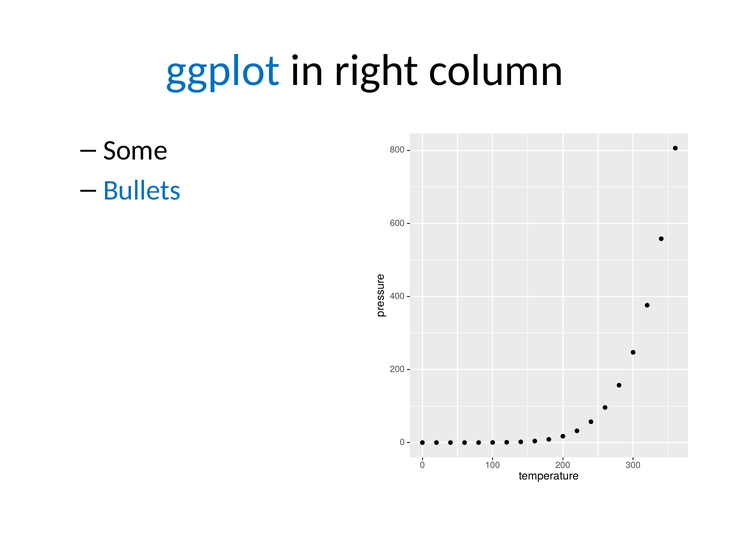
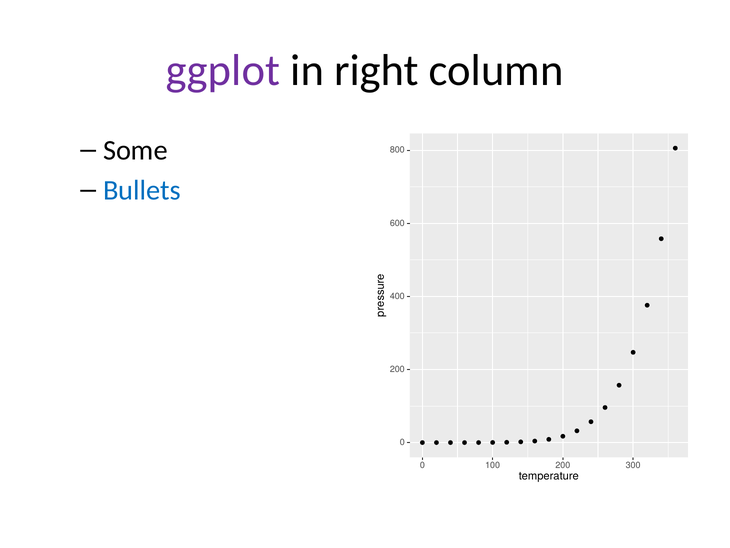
ggplot colour: blue -> purple
